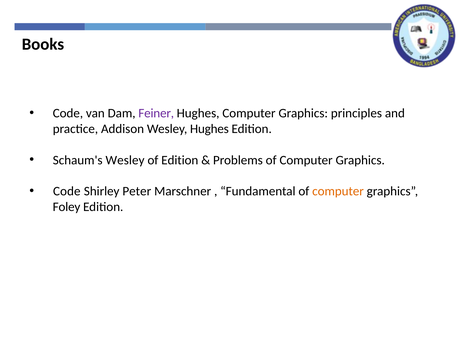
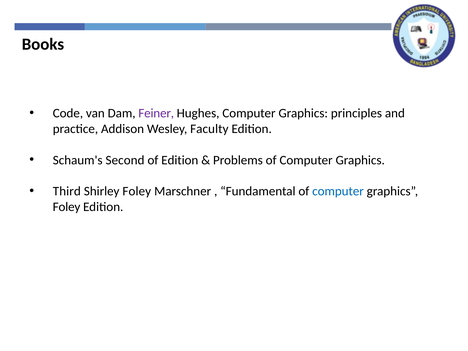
Wesley Hughes: Hughes -> Faculty
Schaum's Wesley: Wesley -> Second
Code at (67, 191): Code -> Third
Shirley Peter: Peter -> Foley
computer at (338, 191) colour: orange -> blue
